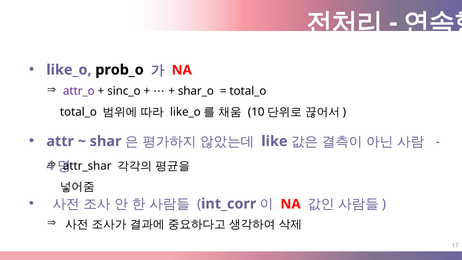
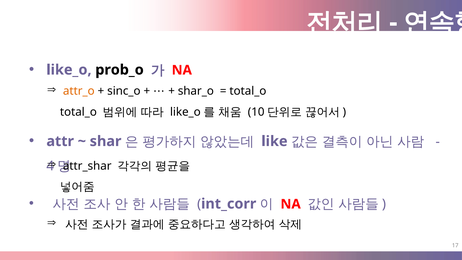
attr_o colour: purple -> orange
